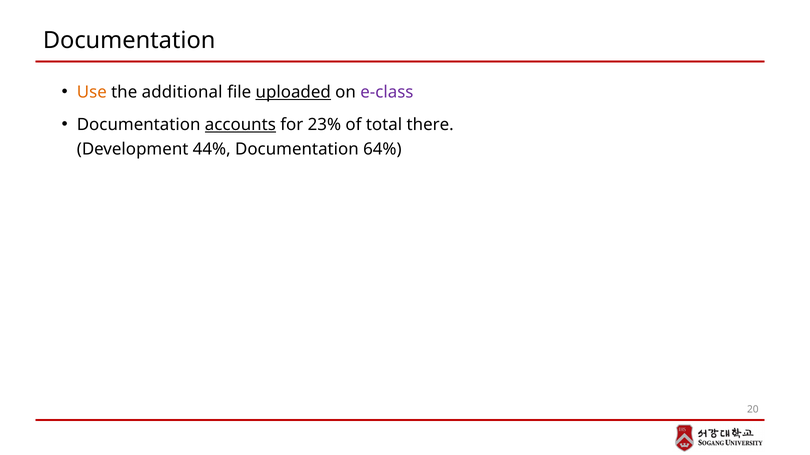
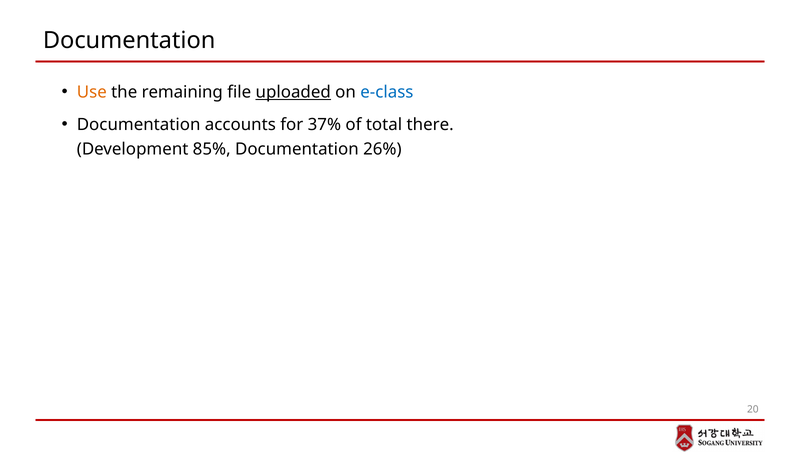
additional: additional -> remaining
e-class colour: purple -> blue
accounts underline: present -> none
23%: 23% -> 37%
44%: 44% -> 85%
64%: 64% -> 26%
